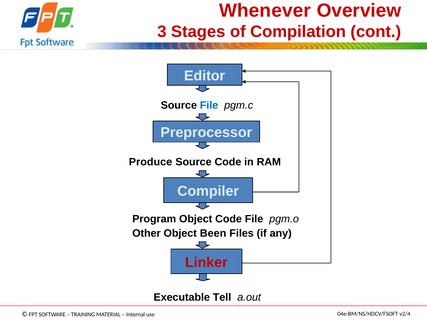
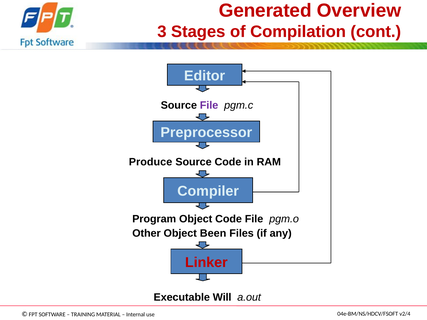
Whenever: Whenever -> Generated
File at (209, 105) colour: blue -> purple
Tell: Tell -> Will
